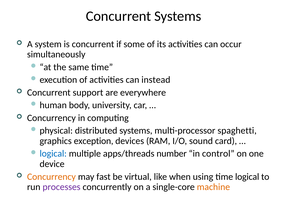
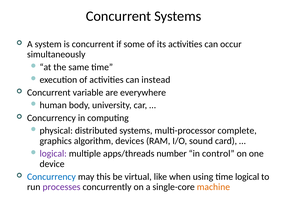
support: support -> variable
spaghetti: spaghetti -> complete
exception: exception -> algorithm
logical at (53, 153) colour: blue -> purple
Concurrency at (51, 176) colour: orange -> blue
fast: fast -> this
